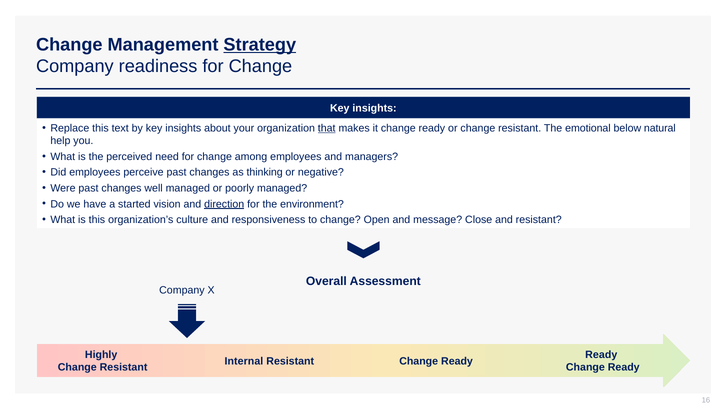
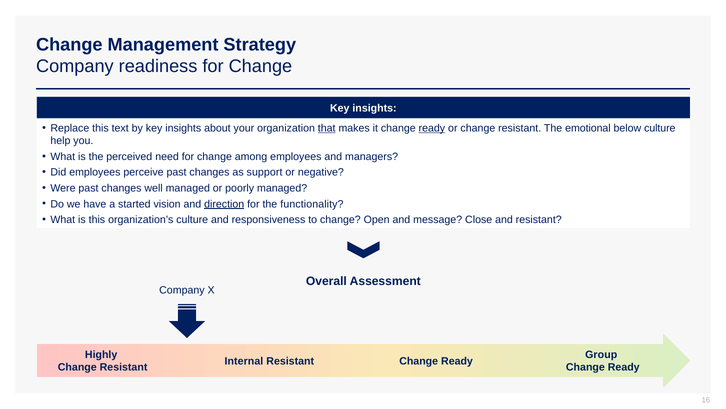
Strategy underline: present -> none
ready at (432, 128) underline: none -> present
below natural: natural -> culture
thinking: thinking -> support
environment: environment -> functionality
Ready at (601, 354): Ready -> Group
